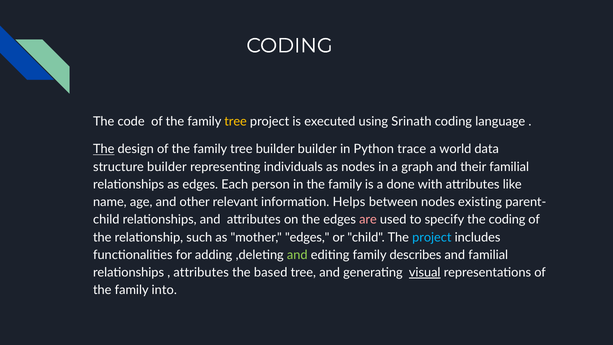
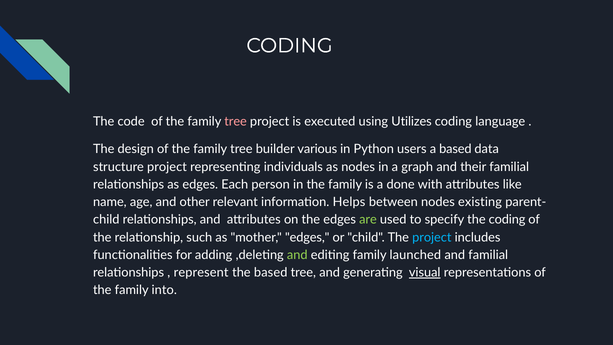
tree at (236, 121) colour: yellow -> pink
Srinath: Srinath -> Utilizes
The at (104, 149) underline: present -> none
builder builder: builder -> various
trace: trace -> users
a world: world -> based
structure builder: builder -> project
are colour: pink -> light green
describes: describes -> launched
attributes at (201, 272): attributes -> represent
